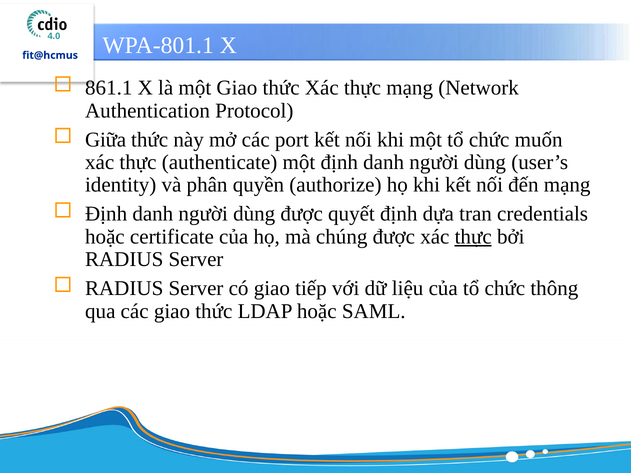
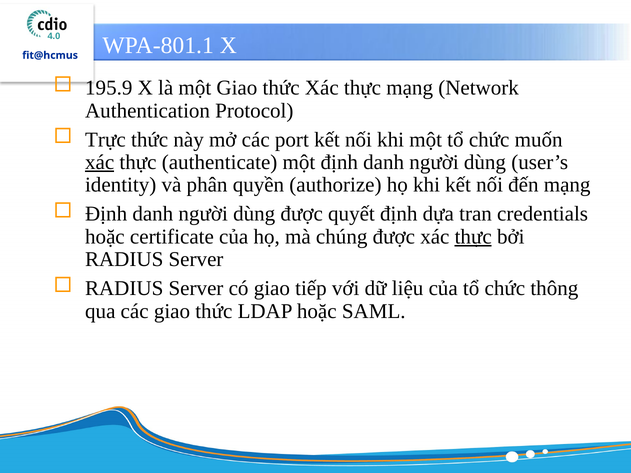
861.1: 861.1 -> 195.9
Giữa: Giữa -> Trực
xác at (100, 162) underline: none -> present
